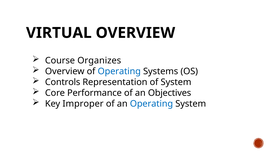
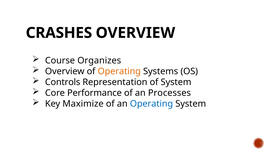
VIRTUAL: VIRTUAL -> CRASHES
Operating at (119, 72) colour: blue -> orange
Objectives: Objectives -> Processes
Improper: Improper -> Maximize
